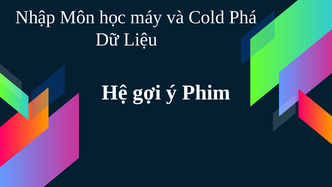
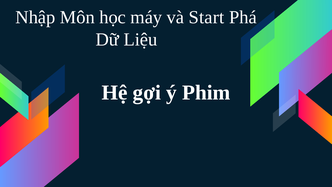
Cold: Cold -> Start
